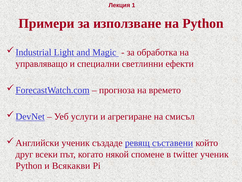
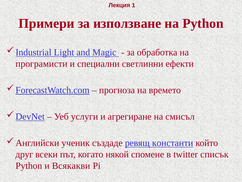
управляващо: управляващо -> програмисти
съставени: съставени -> константи
twitter ученик: ученик -> списък
